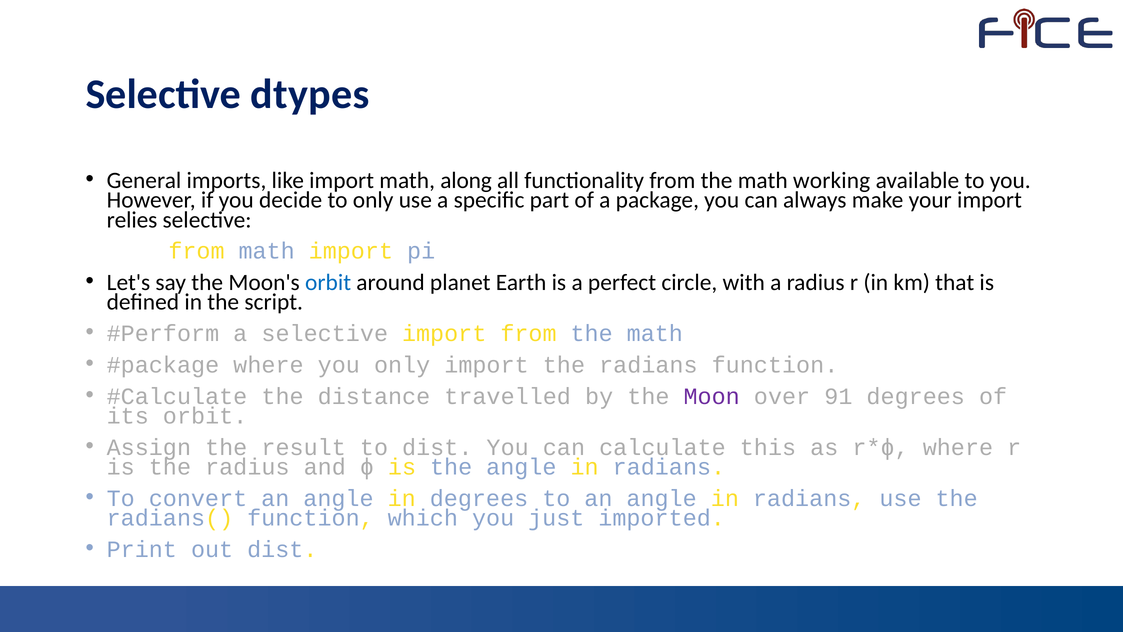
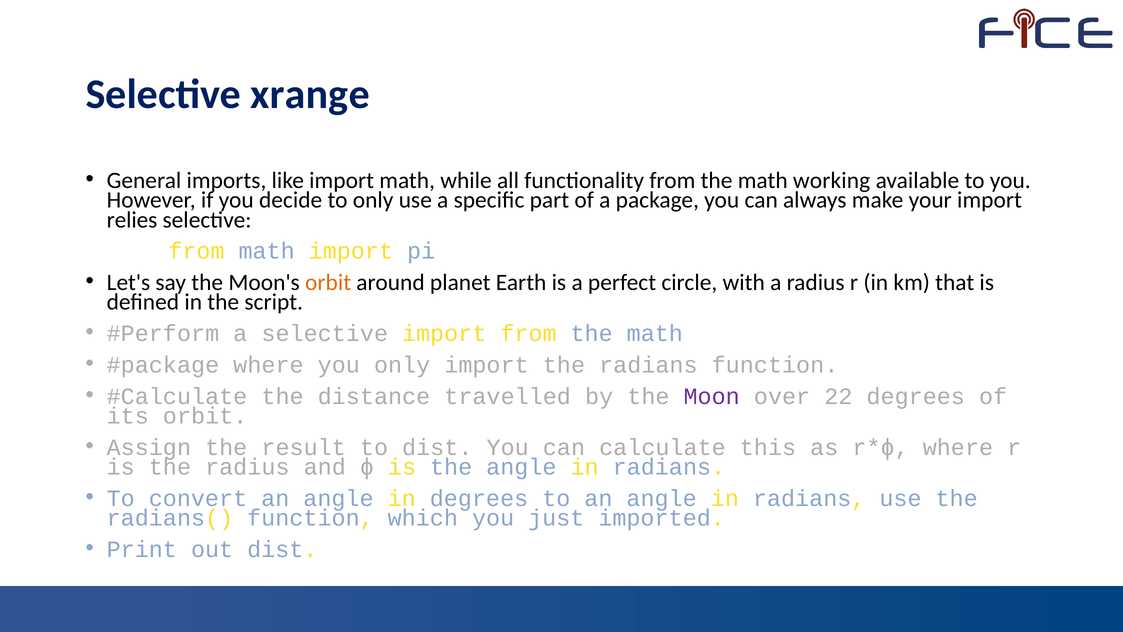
dtypes: dtypes -> xrange
along: along -> while
orbit at (328, 282) colour: blue -> orange
91: 91 -> 22
